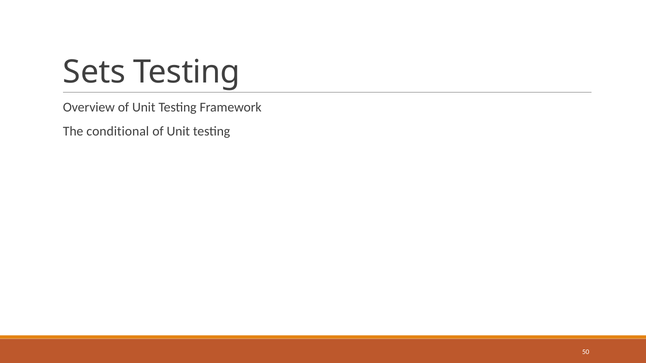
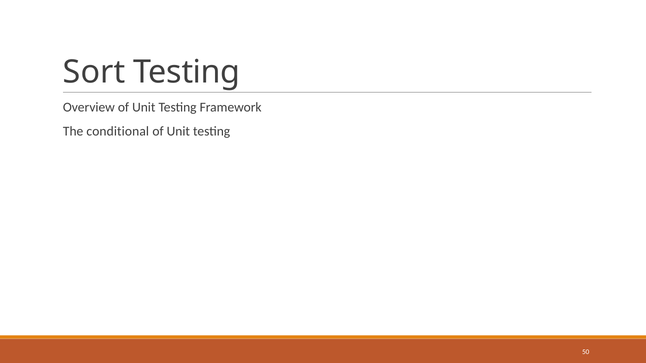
Sets: Sets -> Sort
